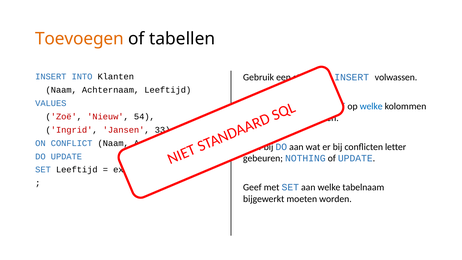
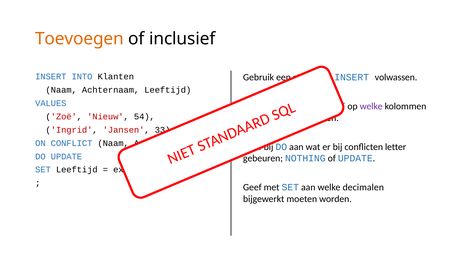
tabellen: tabellen -> inclusief
welke at (371, 106) colour: blue -> purple
tabelnaam: tabelnaam -> decimalen
